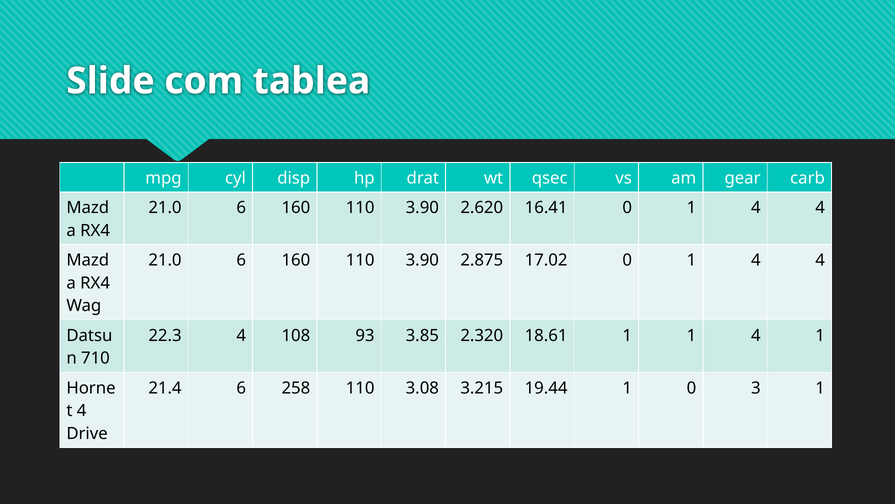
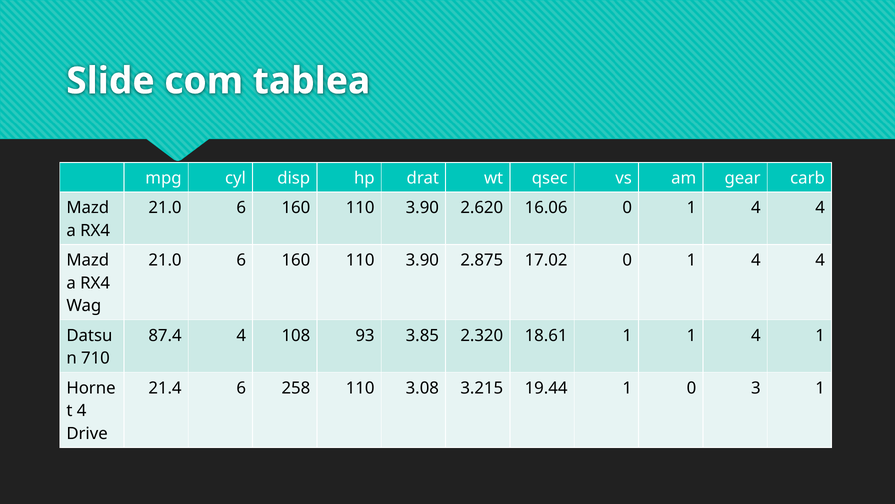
16.41: 16.41 -> 16.06
22.3: 22.3 -> 87.4
